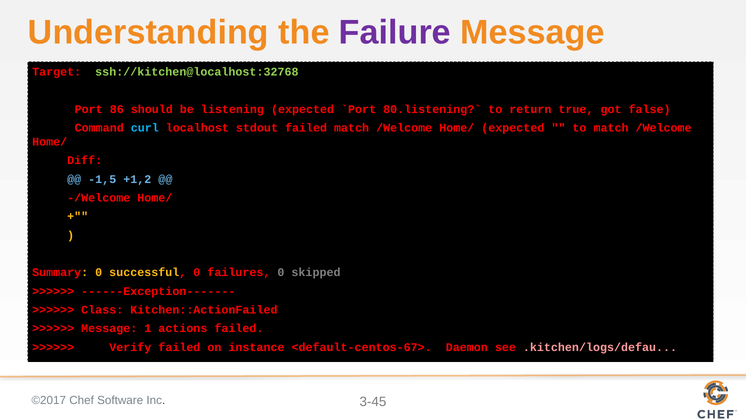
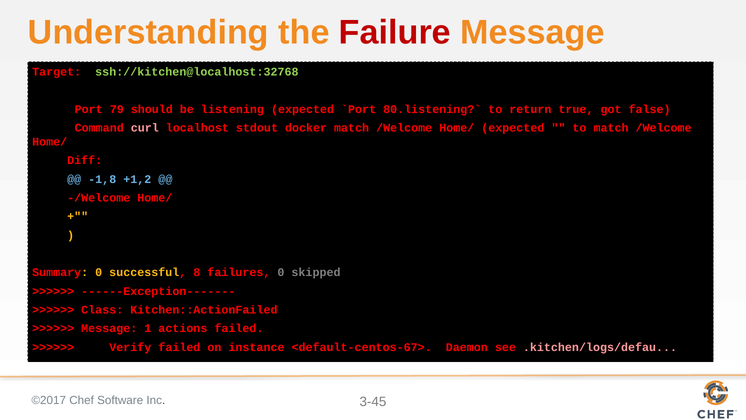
Failure colour: purple -> red
86: 86 -> 79
curl colour: light blue -> pink
stdout failed: failed -> docker
-1,5: -1,5 -> -1,8
successful 0: 0 -> 8
